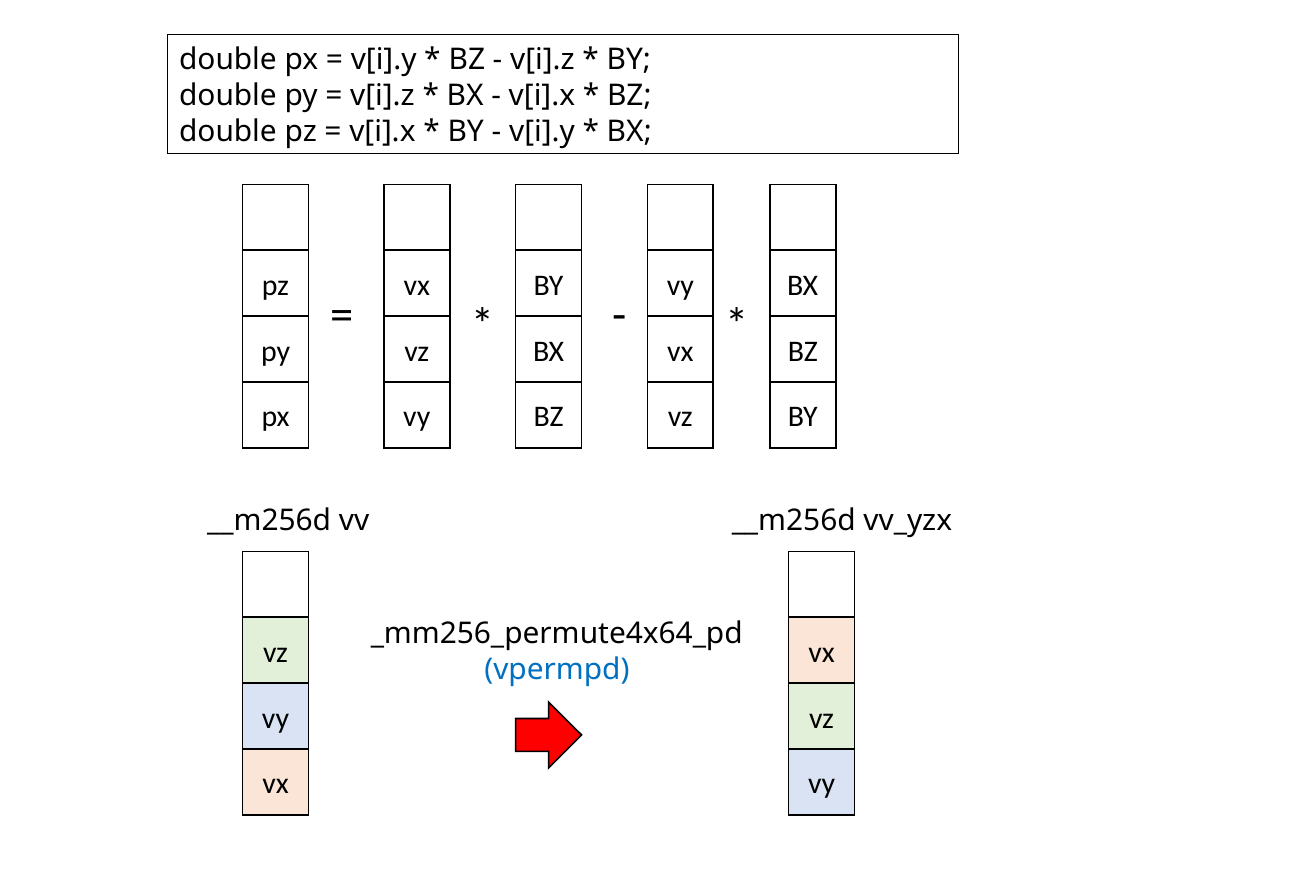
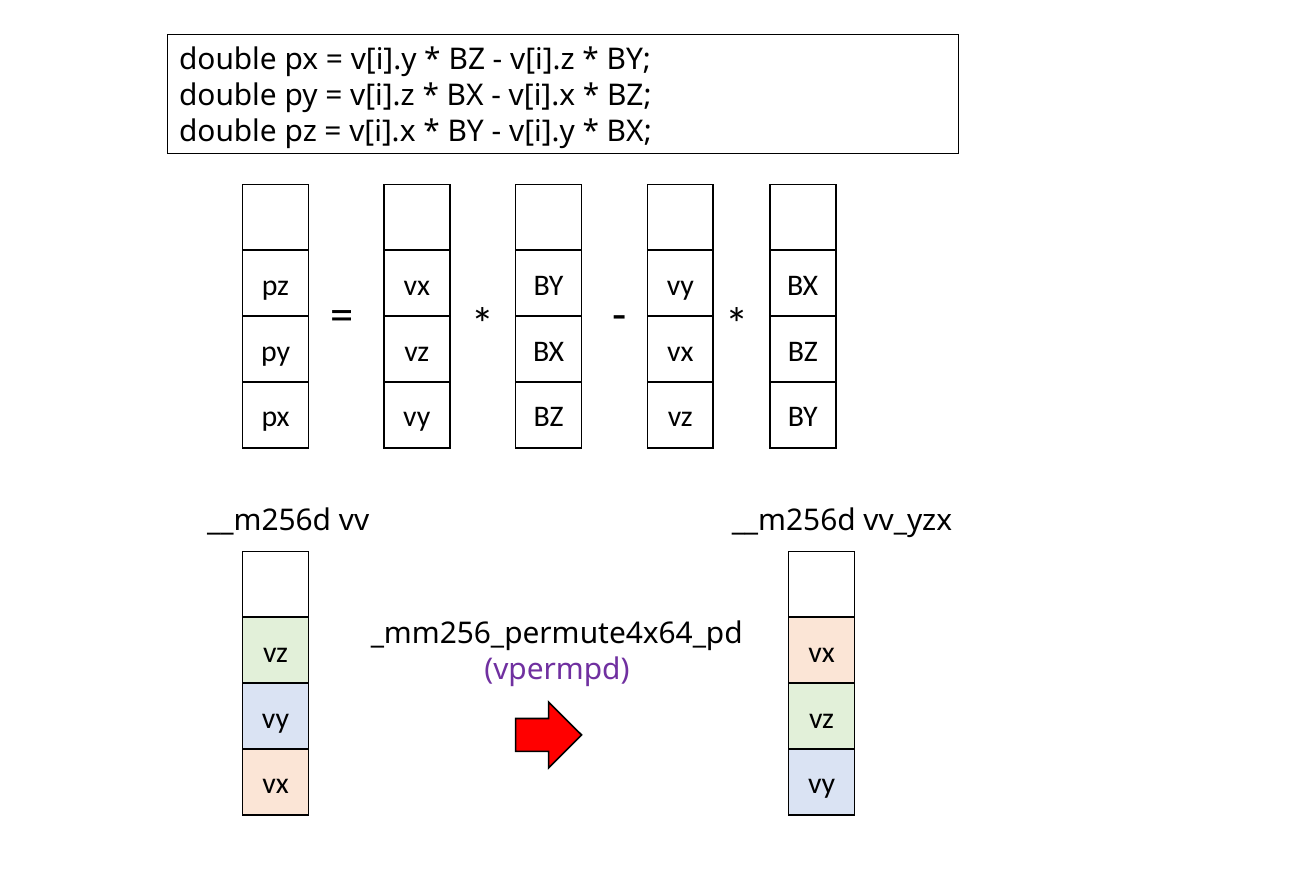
vpermpd colour: blue -> purple
